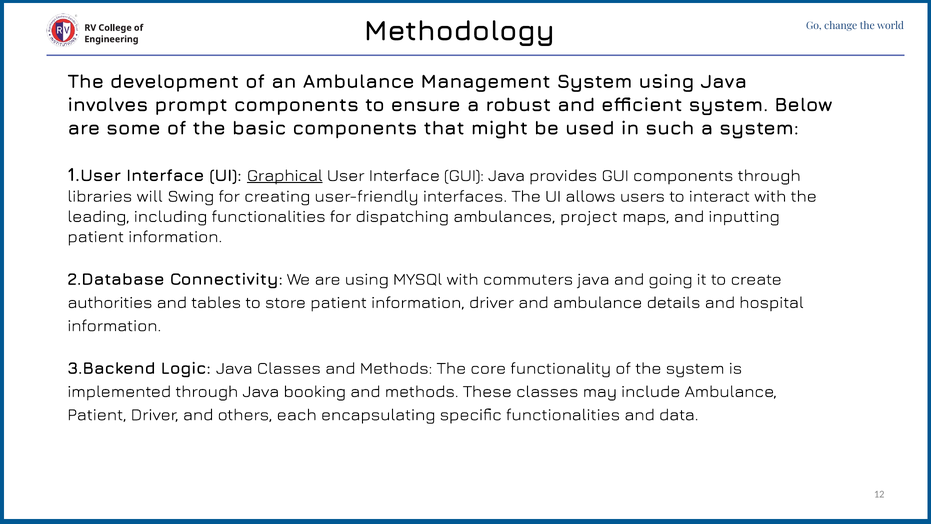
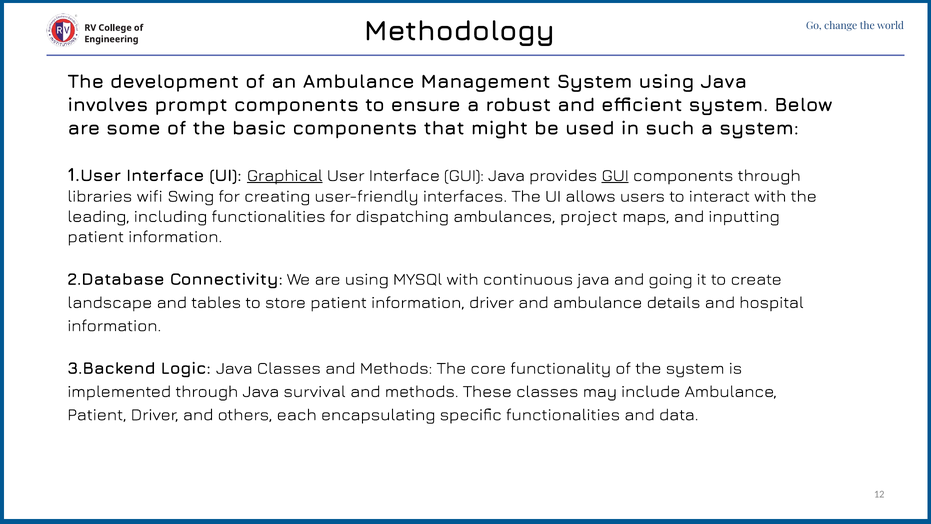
GUI at (615, 175) underline: none -> present
will: will -> wifi
commuters: commuters -> continuous
authorities: authorities -> landscape
booking: booking -> survival
